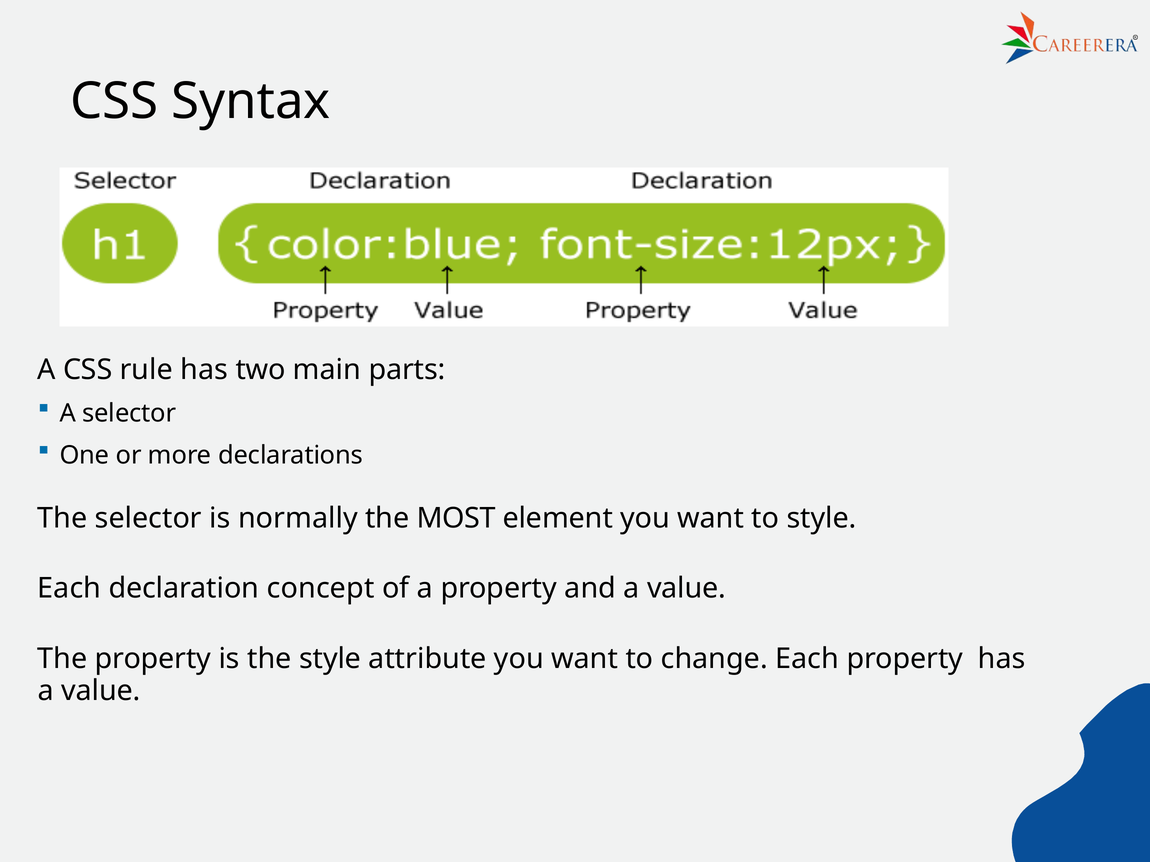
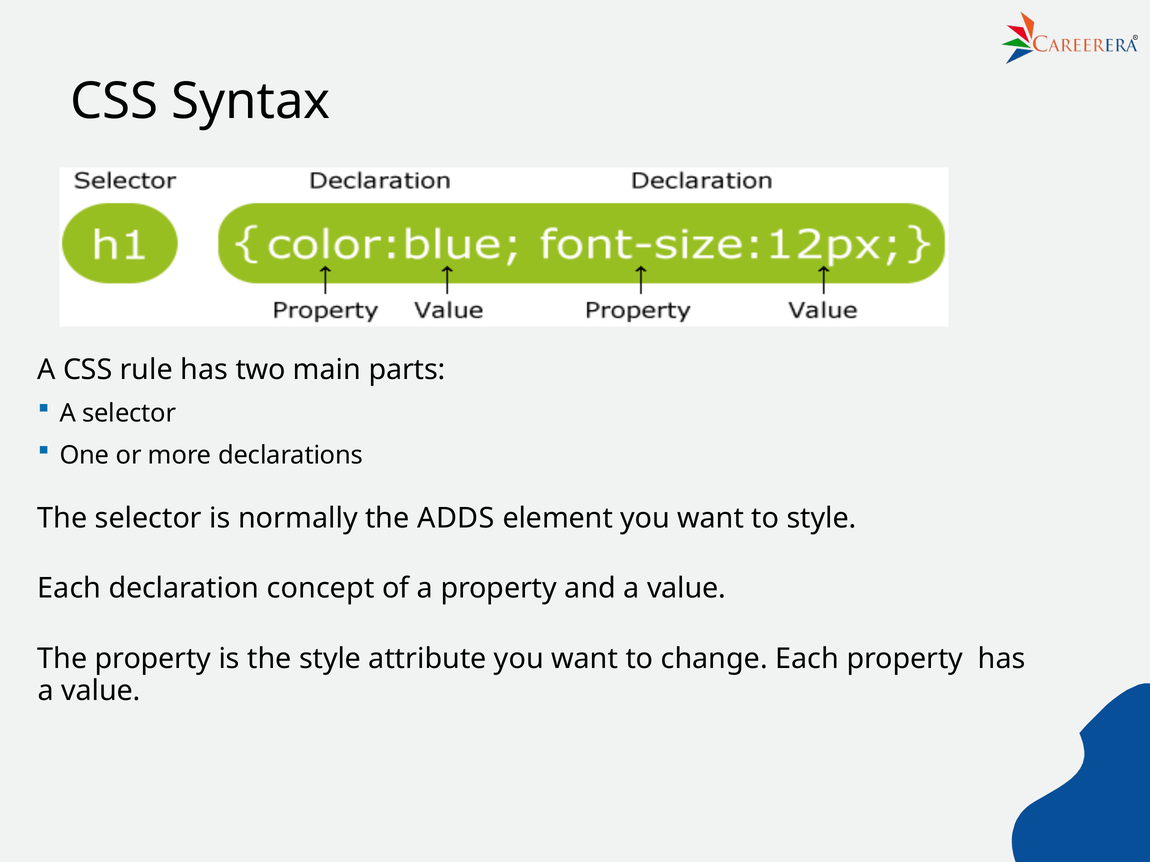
MOST: MOST -> ADDS
